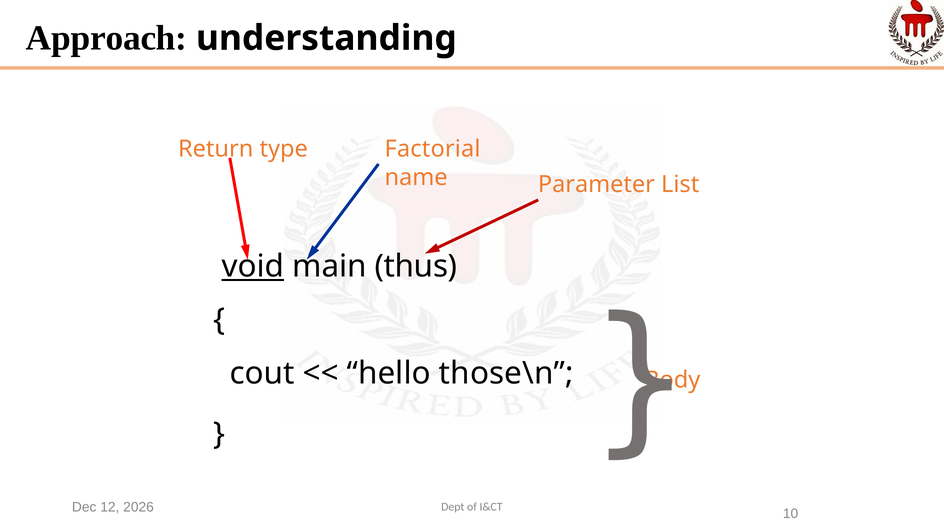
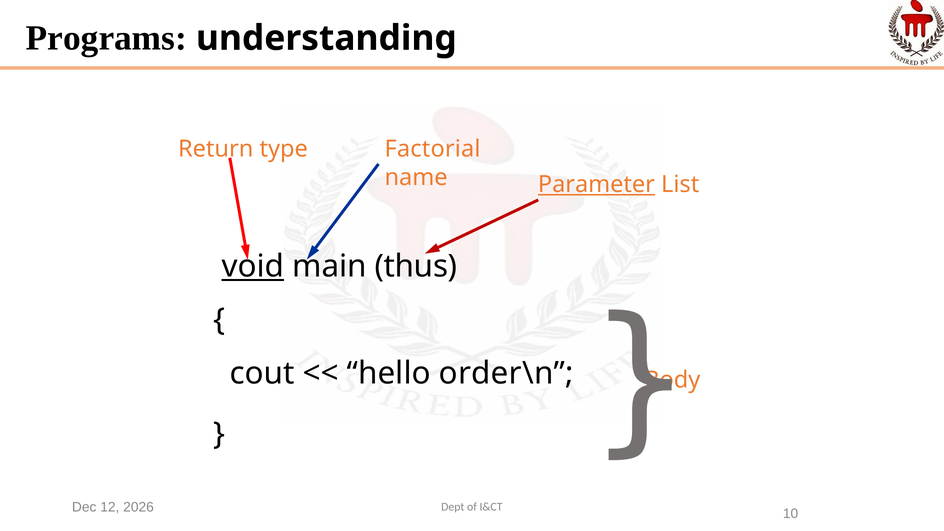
Approach: Approach -> Programs
Parameter underline: none -> present
those\n: those\n -> order\n
